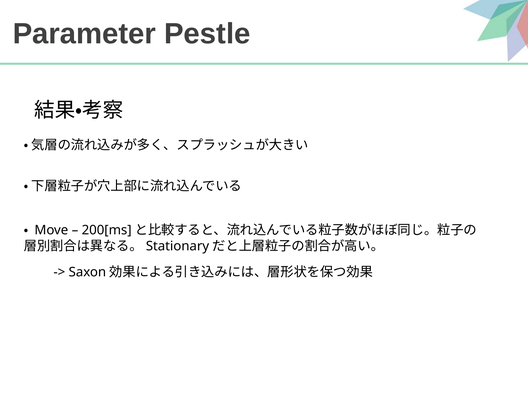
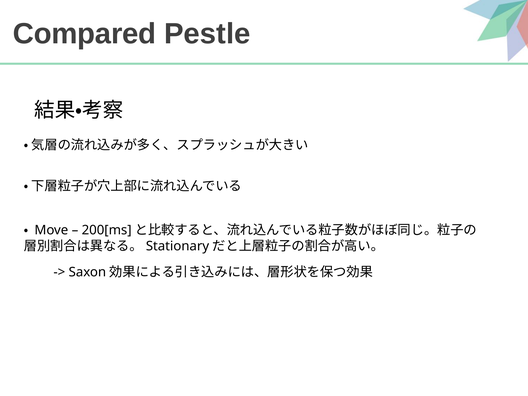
Parameter: Parameter -> Compared
